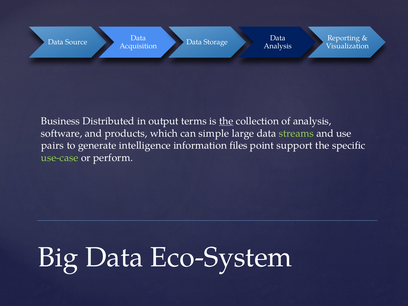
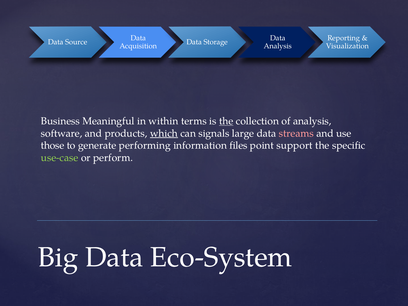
Distributed: Distributed -> Meaningful
output: output -> within
which underline: none -> present
simple: simple -> signals
streams colour: light green -> pink
pairs: pairs -> those
intelligence: intelligence -> performing
